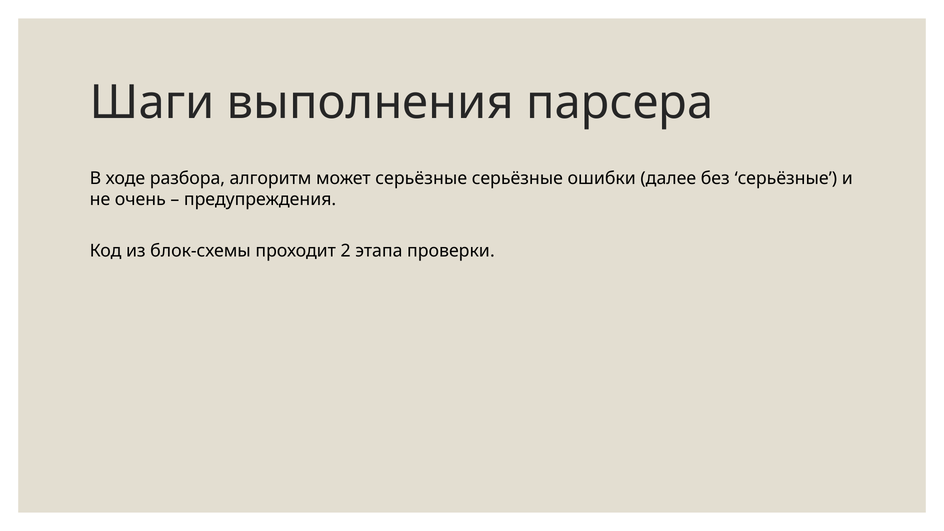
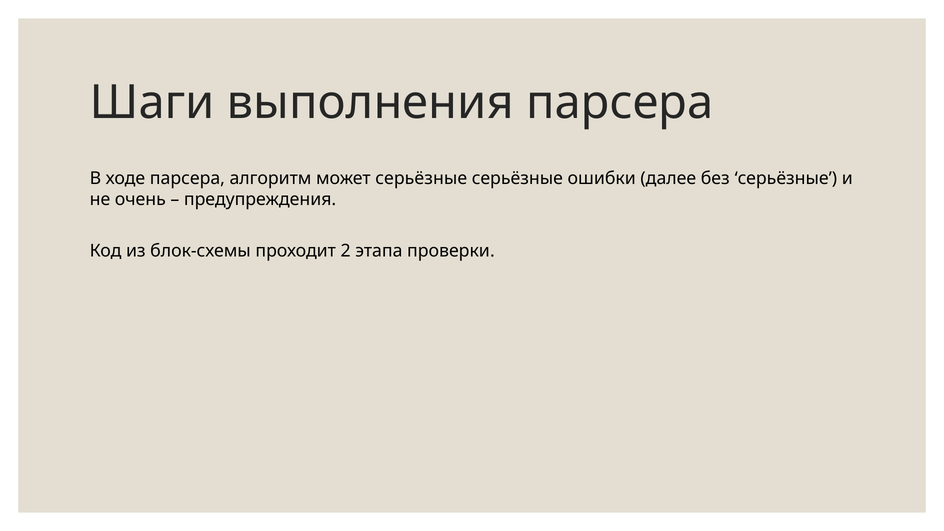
ходе разбора: разбора -> парсера
